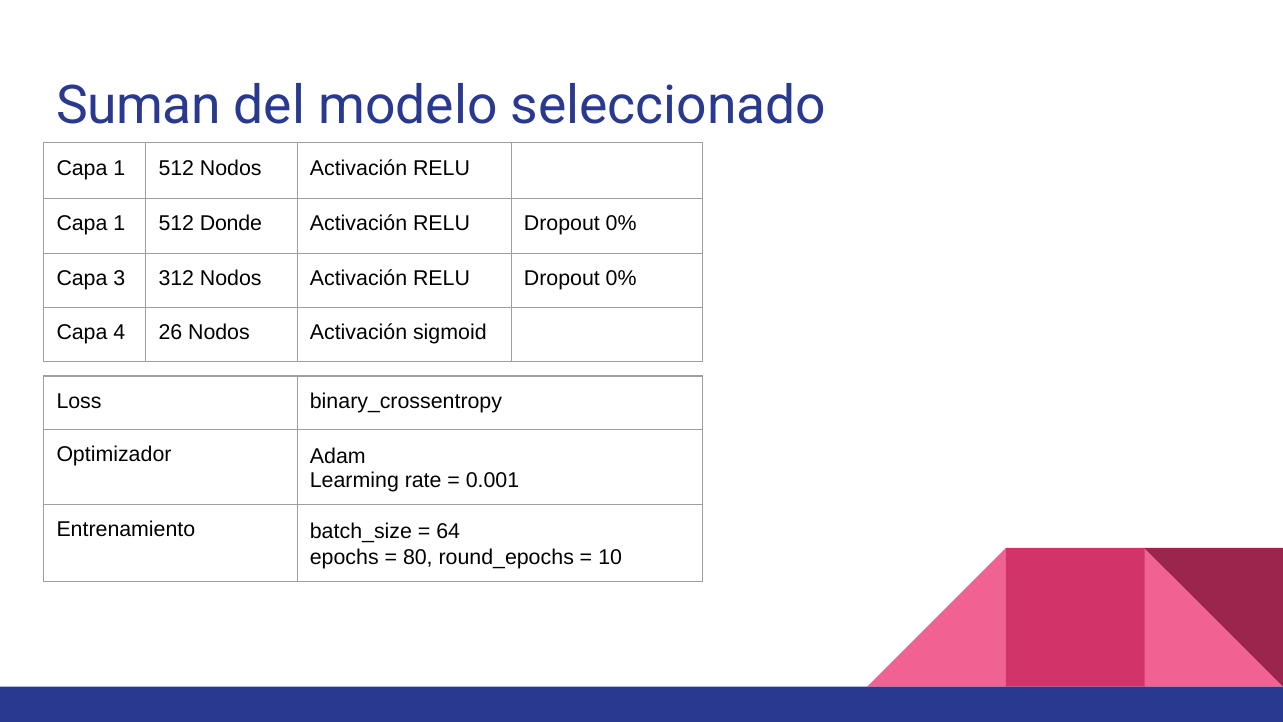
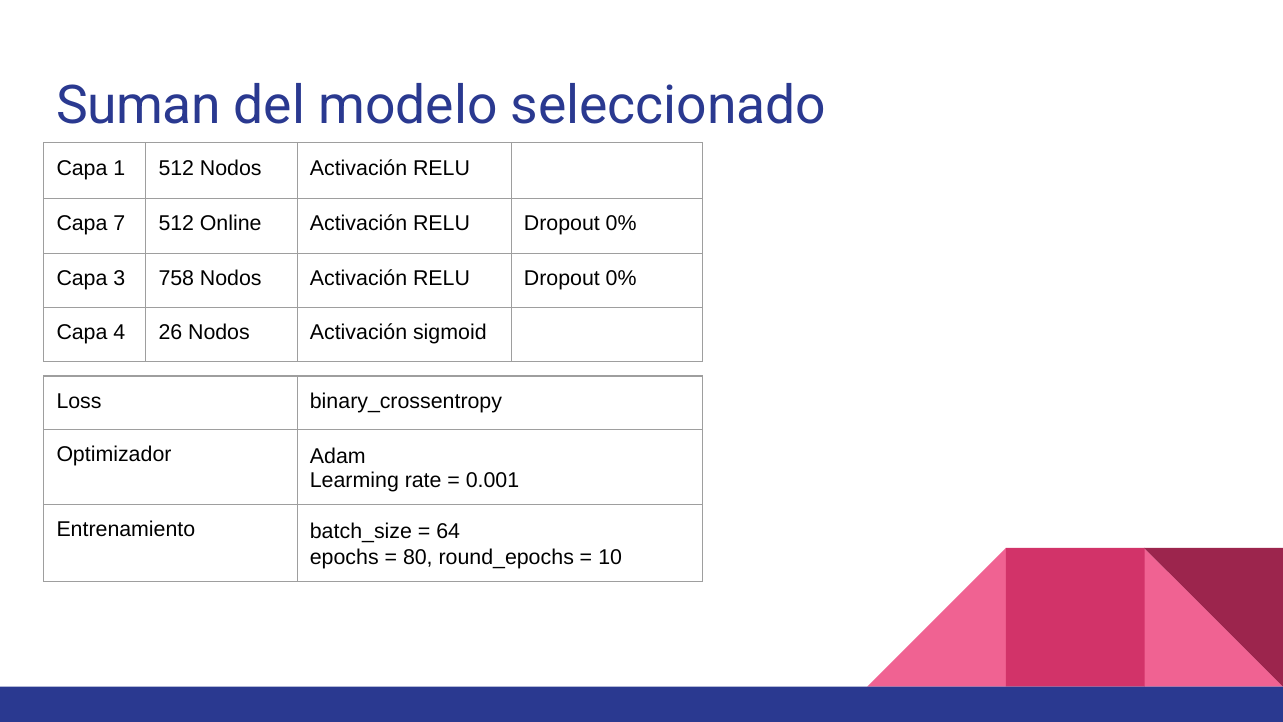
1 at (119, 224): 1 -> 7
Donde: Donde -> Online
312: 312 -> 758
